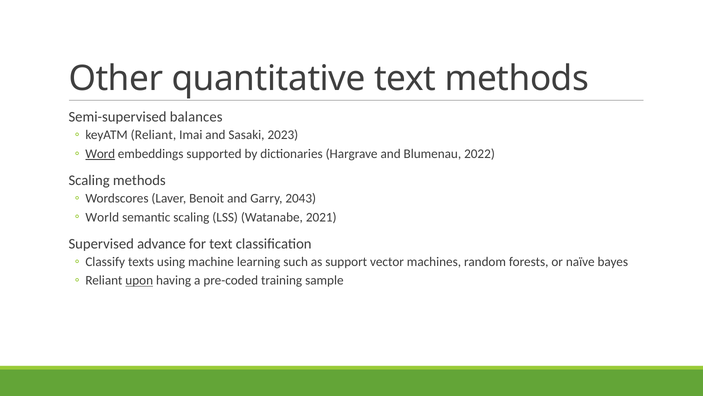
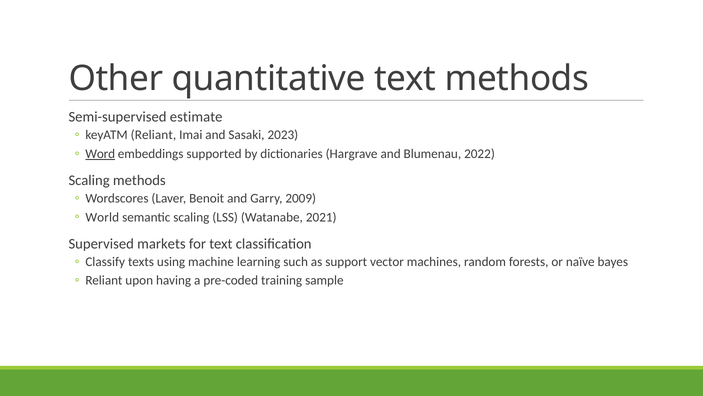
balances: balances -> estimate
2043: 2043 -> 2009
advance: advance -> markets
upon underline: present -> none
